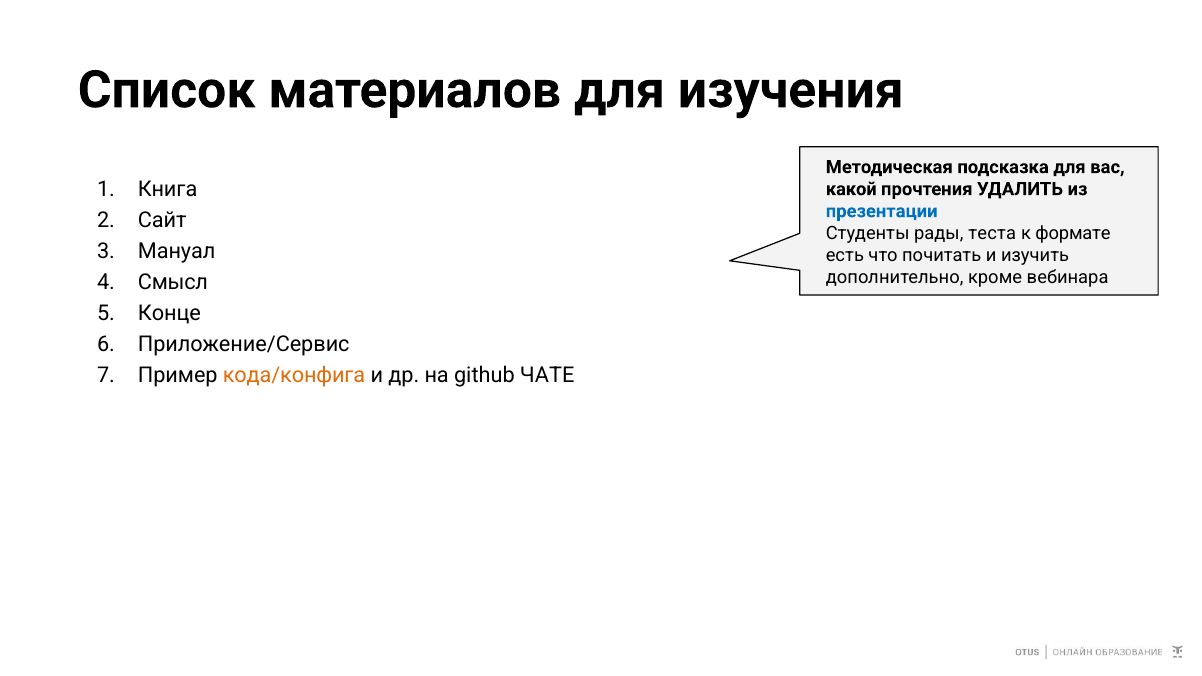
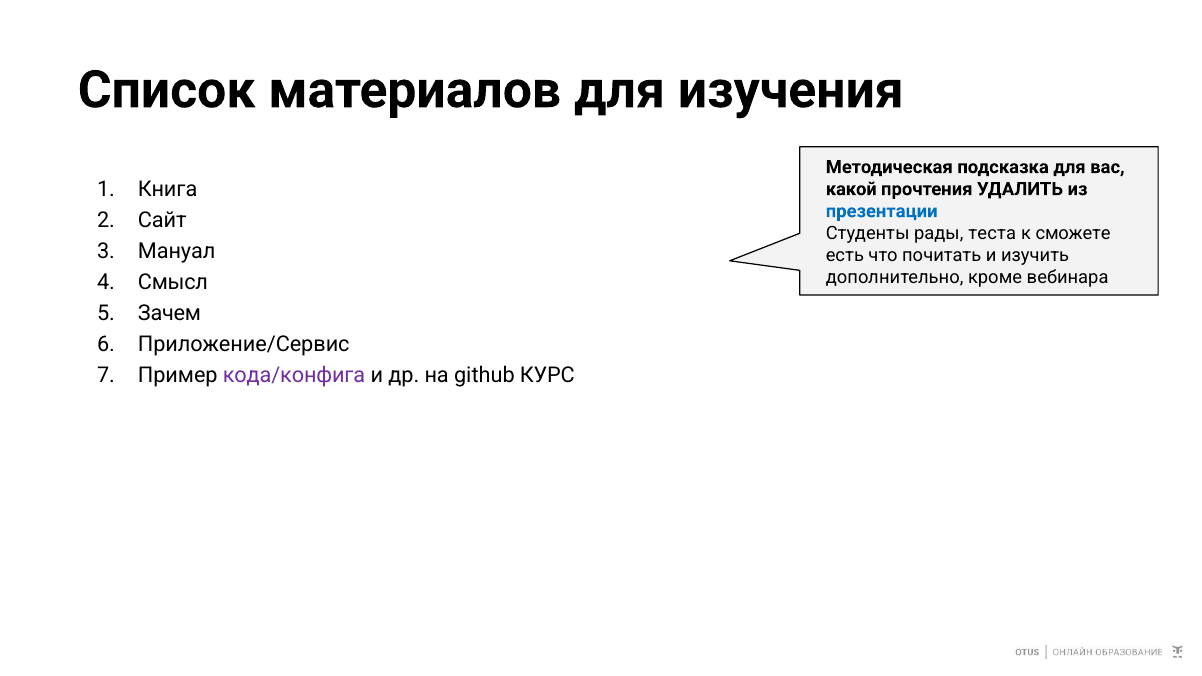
формате: формате -> сможете
Конце: Конце -> Зачем
кода/конфига colour: orange -> purple
ЧАТЕ: ЧАТЕ -> КУРС
